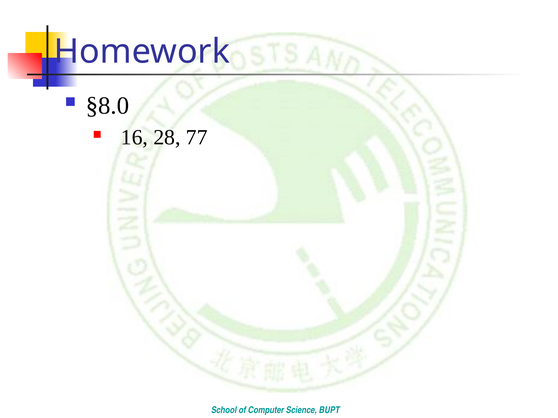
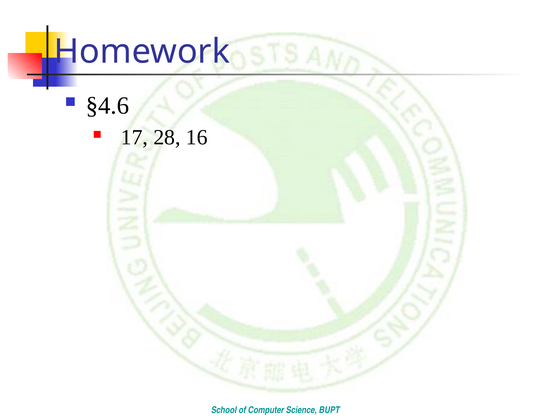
§8.0: §8.0 -> §4.6
16: 16 -> 17
77: 77 -> 16
